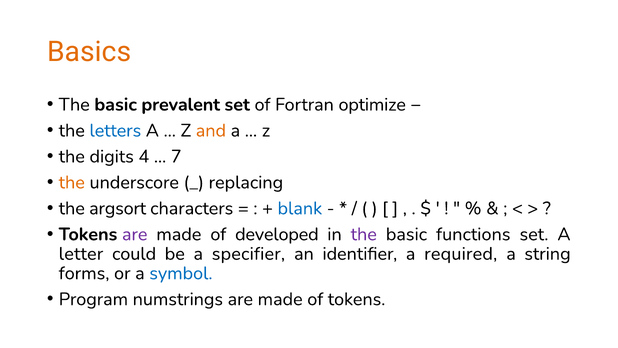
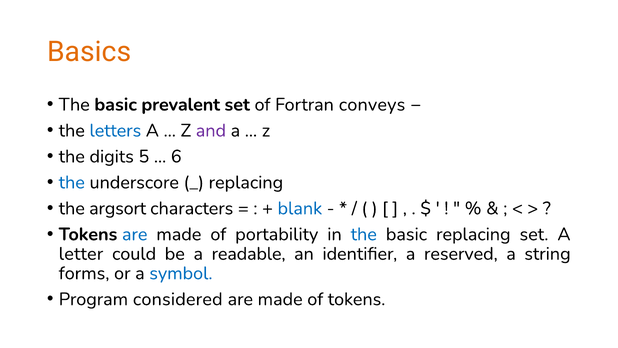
optimize: optimize -> conveys
and colour: orange -> purple
4: 4 -> 5
7: 7 -> 6
the at (72, 182) colour: orange -> blue
are at (135, 234) colour: purple -> blue
developed: developed -> portability
the at (364, 234) colour: purple -> blue
basic functions: functions -> replacing
specifier: specifier -> readable
required: required -> reserved
numstrings: numstrings -> considered
